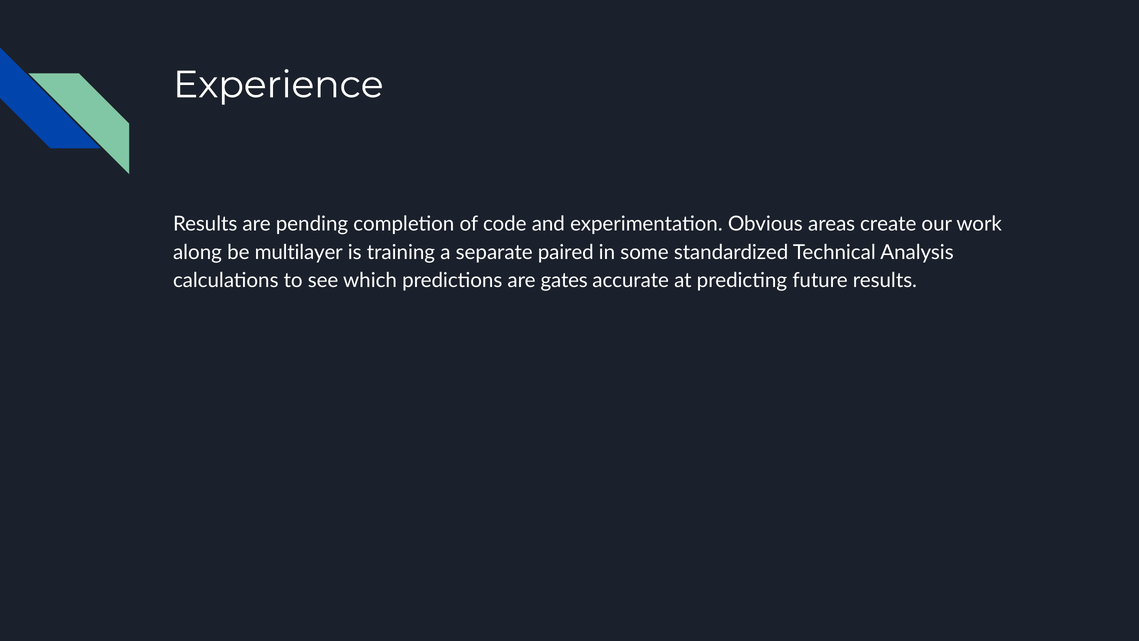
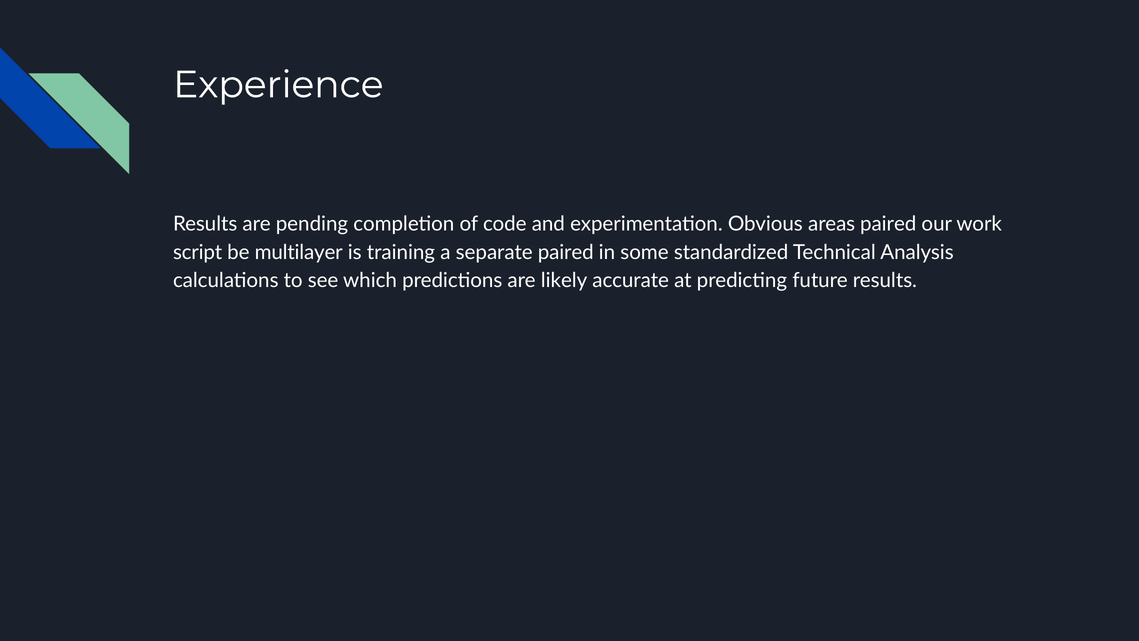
areas create: create -> paired
along: along -> script
gates: gates -> likely
